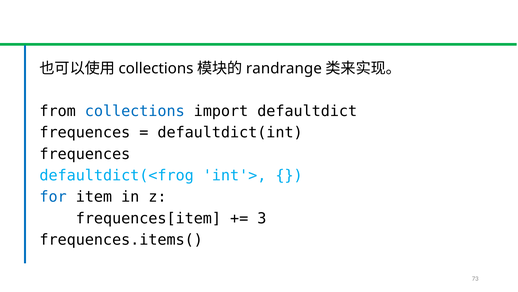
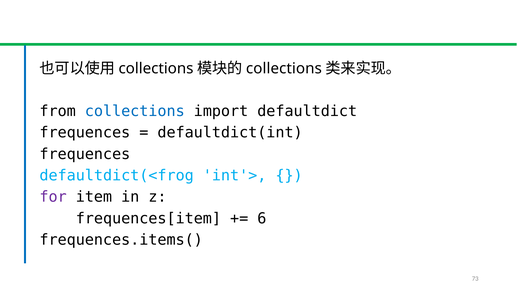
randrange at (284, 68): randrange -> collections
for colour: blue -> purple
3: 3 -> 6
